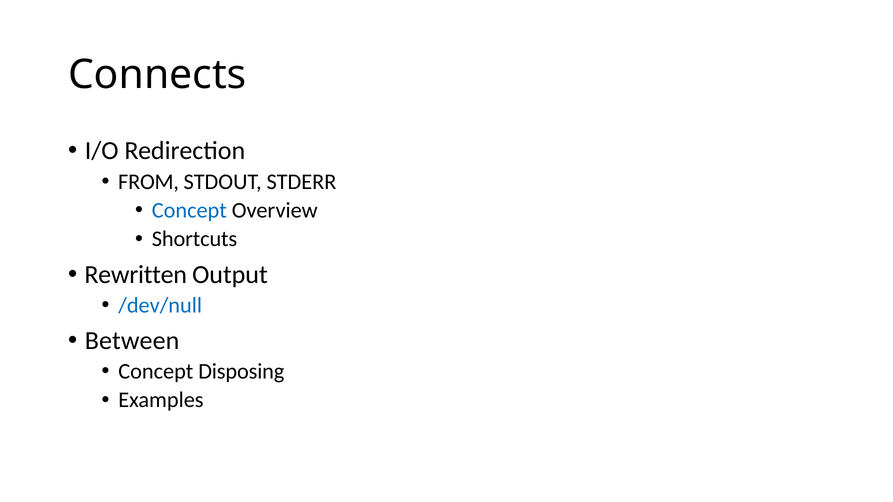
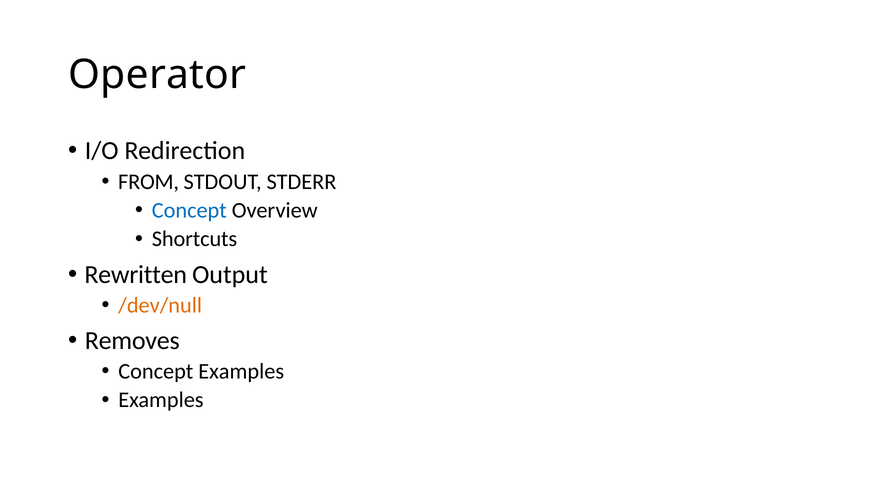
Connects: Connects -> Operator
/dev/null colour: blue -> orange
Between: Between -> Removes
Concept Disposing: Disposing -> Examples
